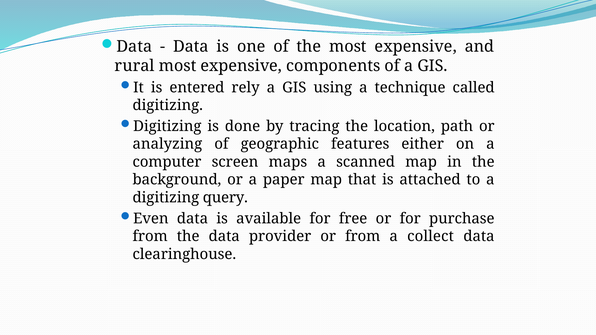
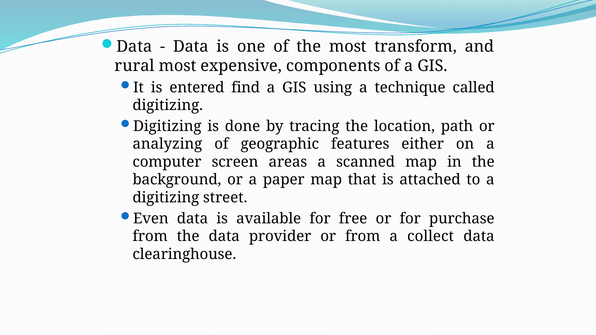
the most expensive: expensive -> transform
rely: rely -> find
maps: maps -> areas
query: query -> street
